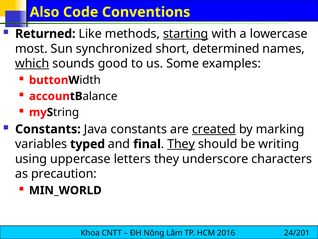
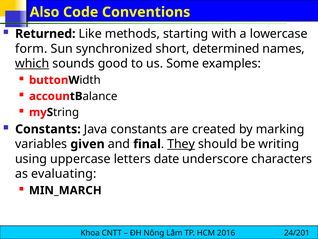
starting underline: present -> none
most: most -> form
created underline: present -> none
typed: typed -> given
letters they: they -> date
precaution: precaution -> evaluating
MIN_WORLD: MIN_WORLD -> MIN_MARCH
